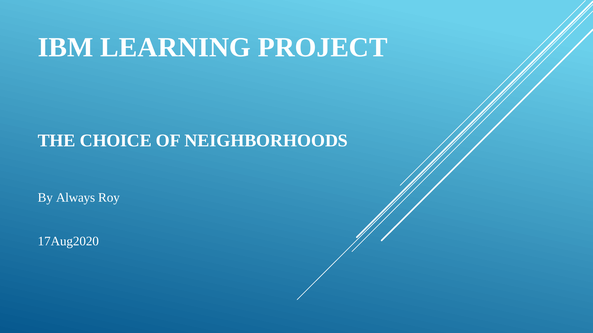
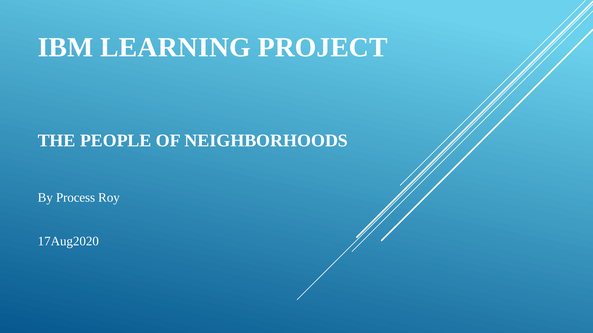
CHOICE: CHOICE -> PEOPLE
Always: Always -> Process
